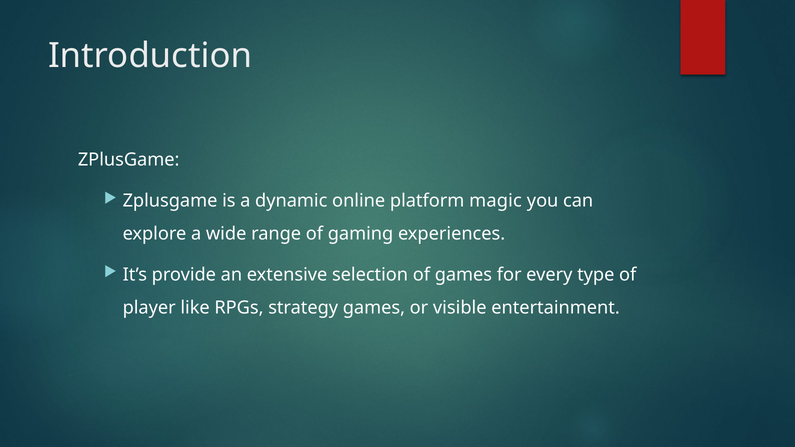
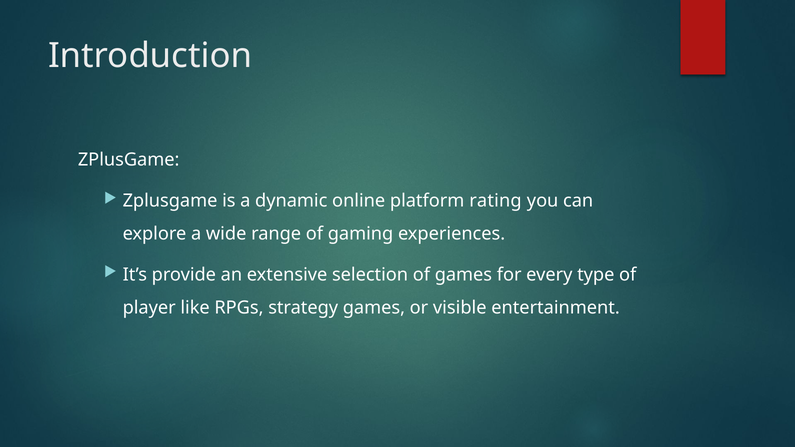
magic: magic -> rating
